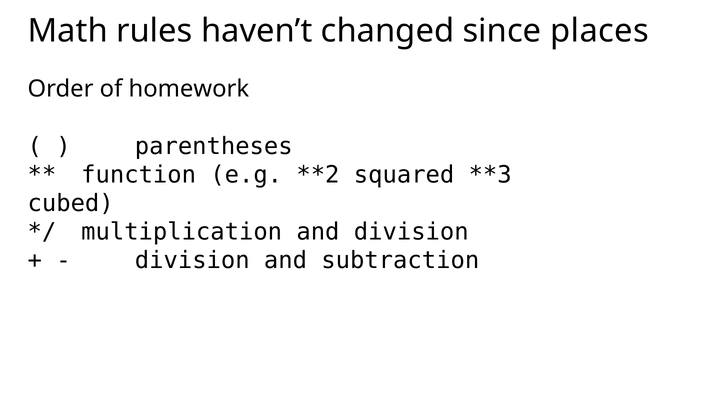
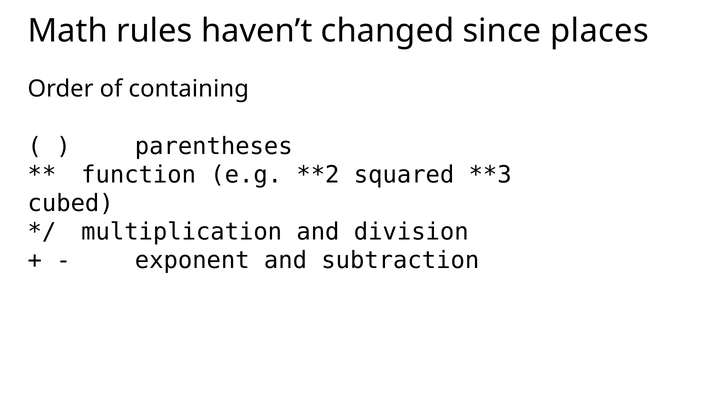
homework: homework -> containing
division at (192, 261): division -> exponent
